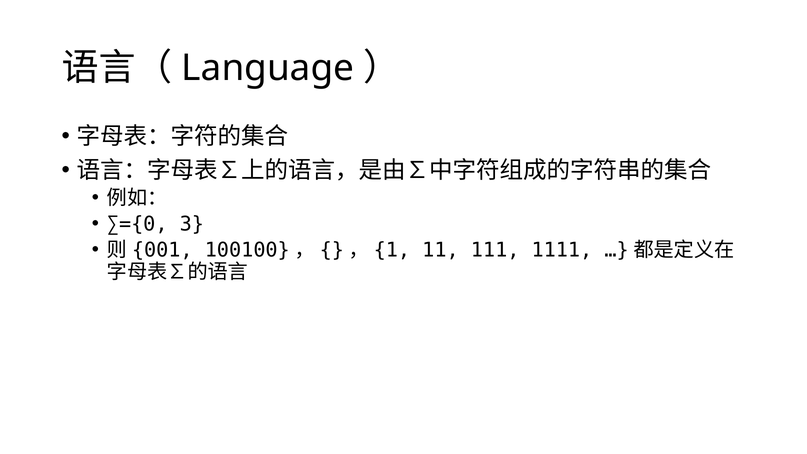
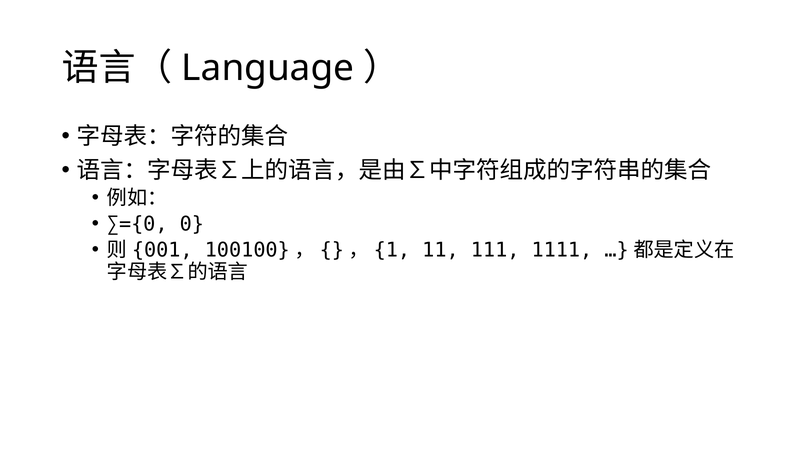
3: 3 -> 0
